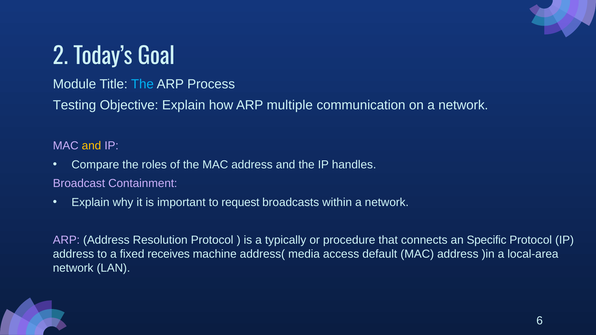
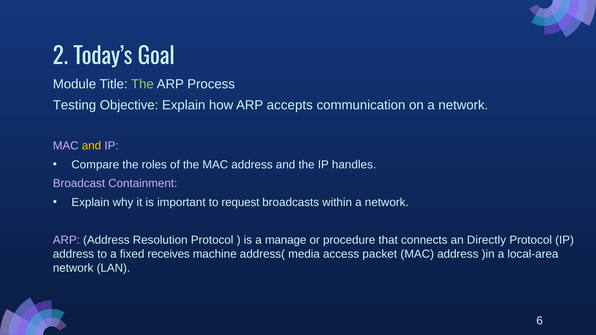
The at (142, 84) colour: light blue -> light green
multiple: multiple -> accepts
typically: typically -> manage
Specific: Specific -> Directly
default: default -> packet
